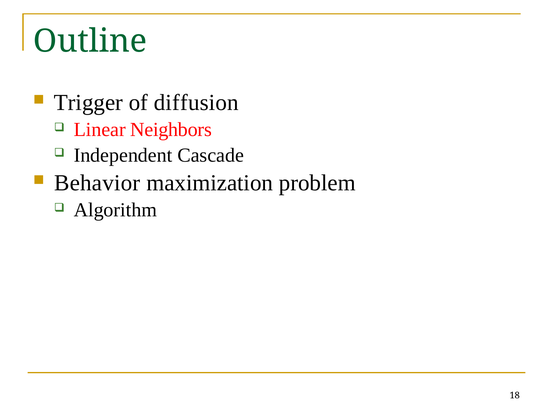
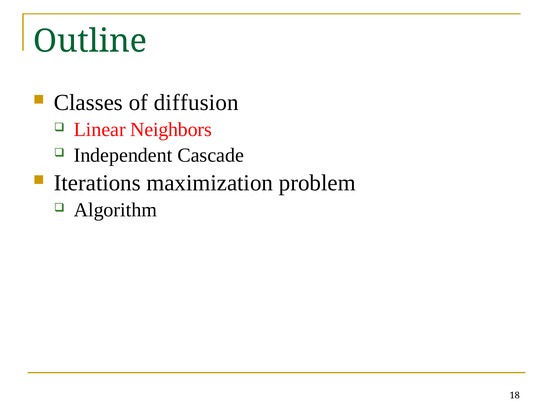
Trigger: Trigger -> Classes
Behavior: Behavior -> Iterations
